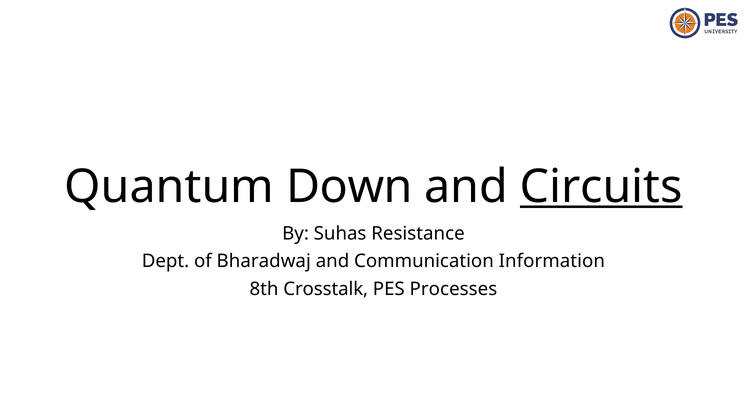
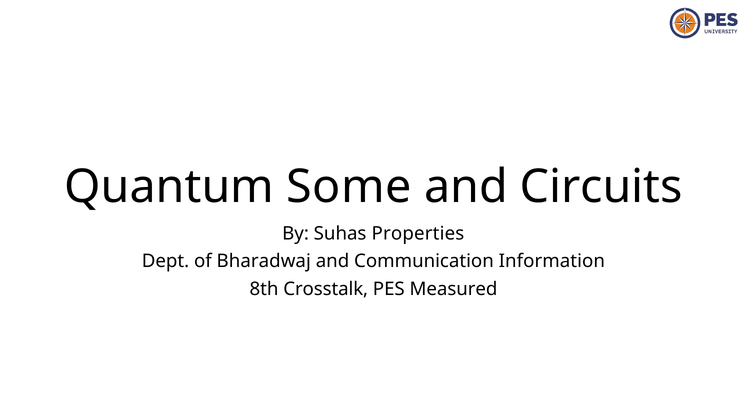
Down: Down -> Some
Circuits underline: present -> none
Resistance: Resistance -> Properties
Processes: Processes -> Measured
